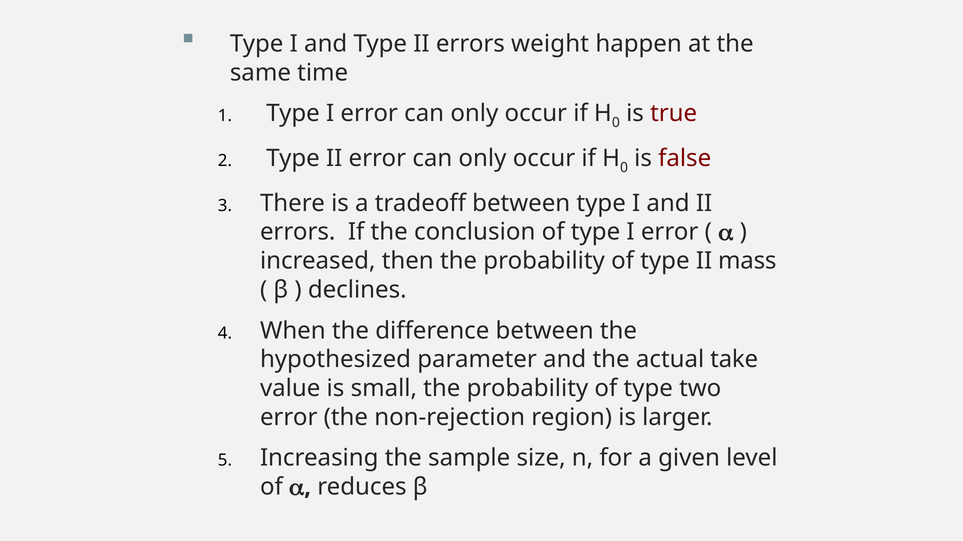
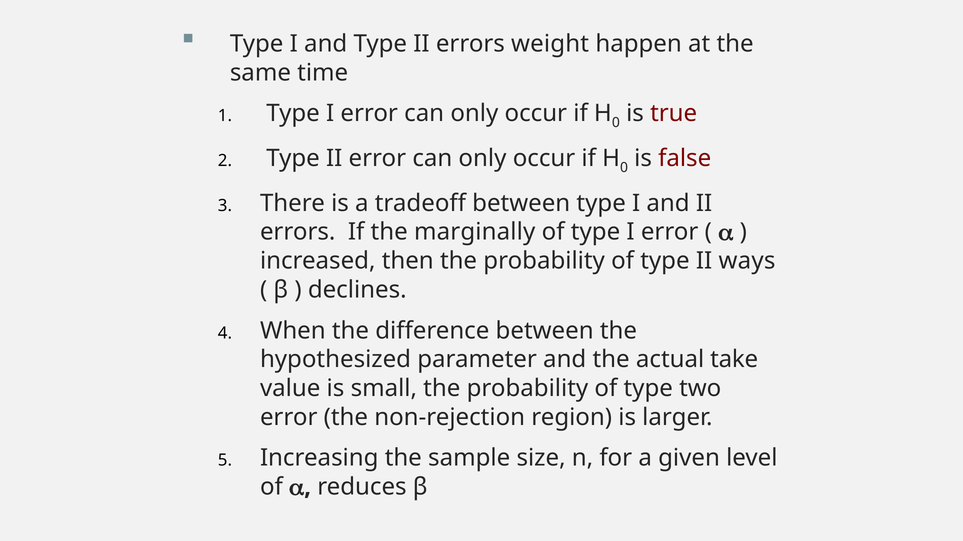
conclusion: conclusion -> marginally
mass: mass -> ways
